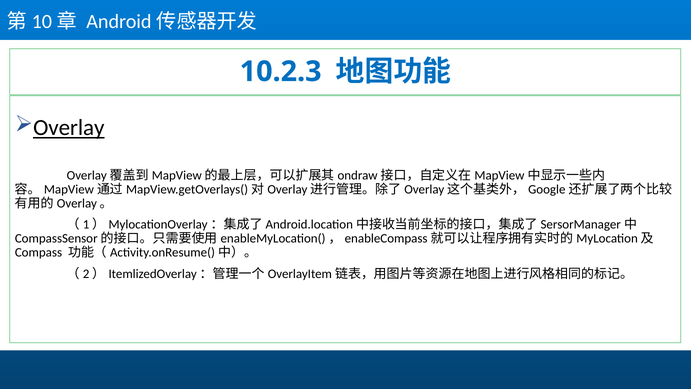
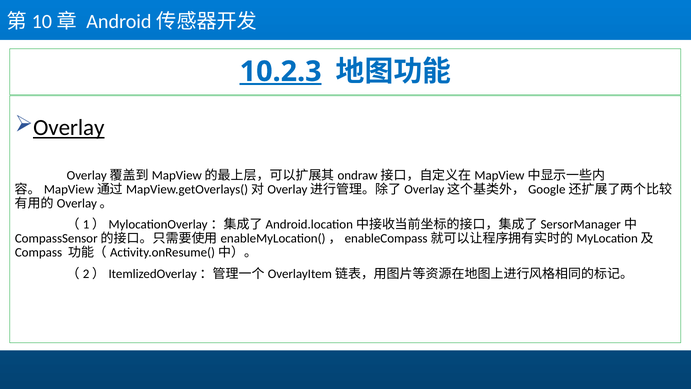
10.2.3 underline: none -> present
